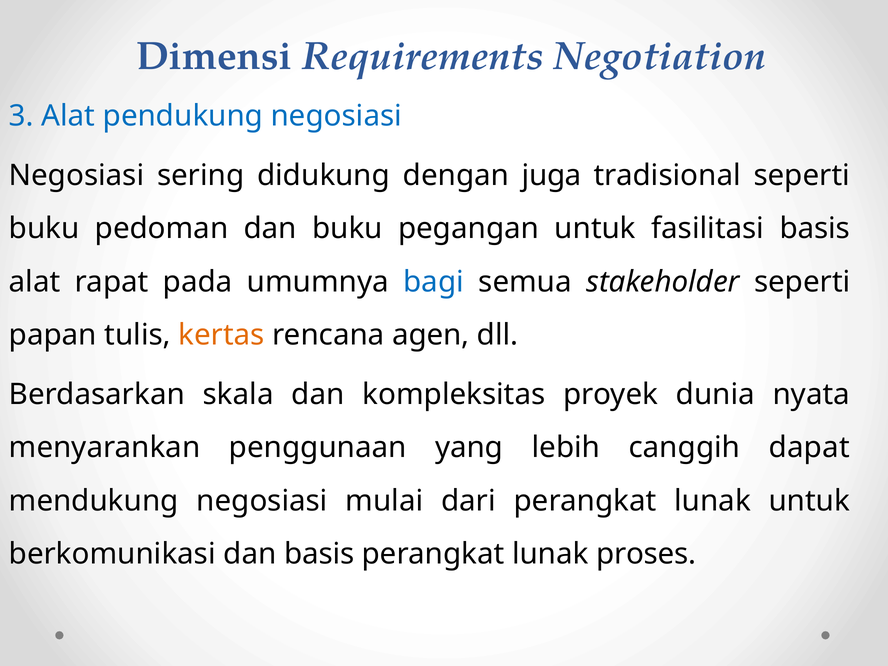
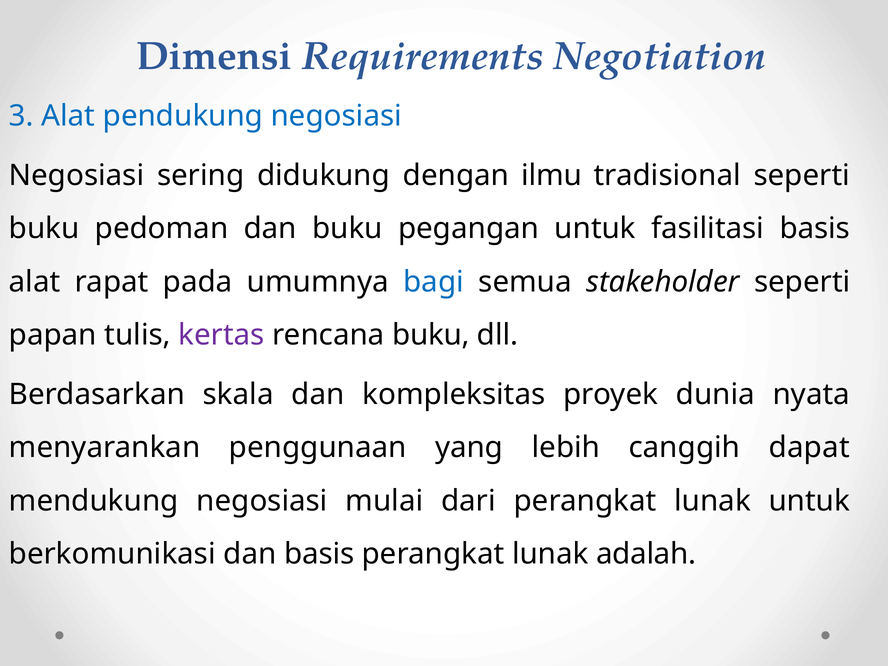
juga: juga -> ilmu
kertas colour: orange -> purple
rencana agen: agen -> buku
proses: proses -> adalah
